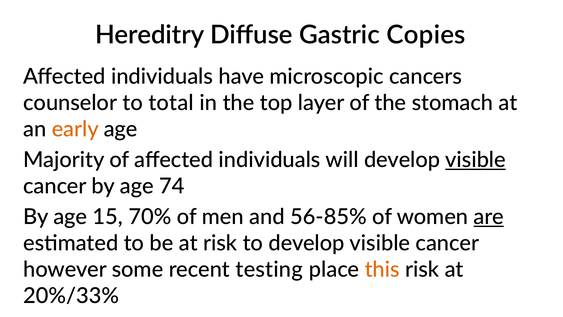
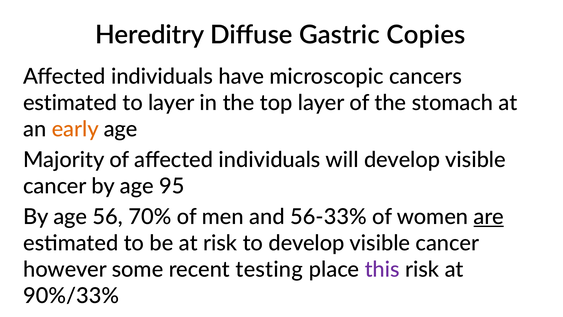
counselor at (70, 103): counselor -> estimated
to total: total -> layer
visible at (476, 160) underline: present -> none
74: 74 -> 95
15: 15 -> 56
56-85%: 56-85% -> 56-33%
this colour: orange -> purple
20%/33%: 20%/33% -> 90%/33%
